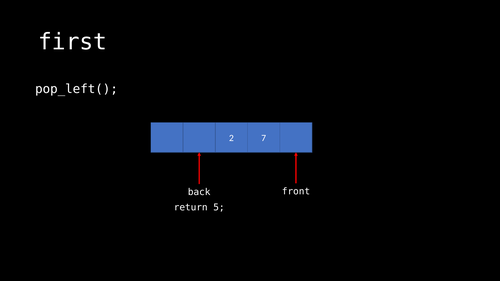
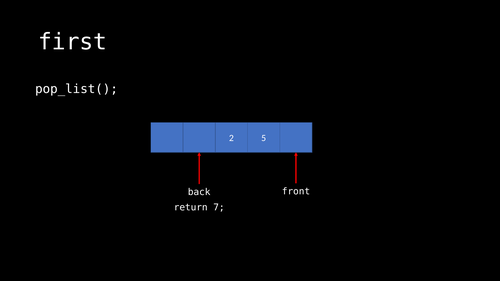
pop_left(: pop_left( -> pop_list(
7: 7 -> 5
5: 5 -> 7
